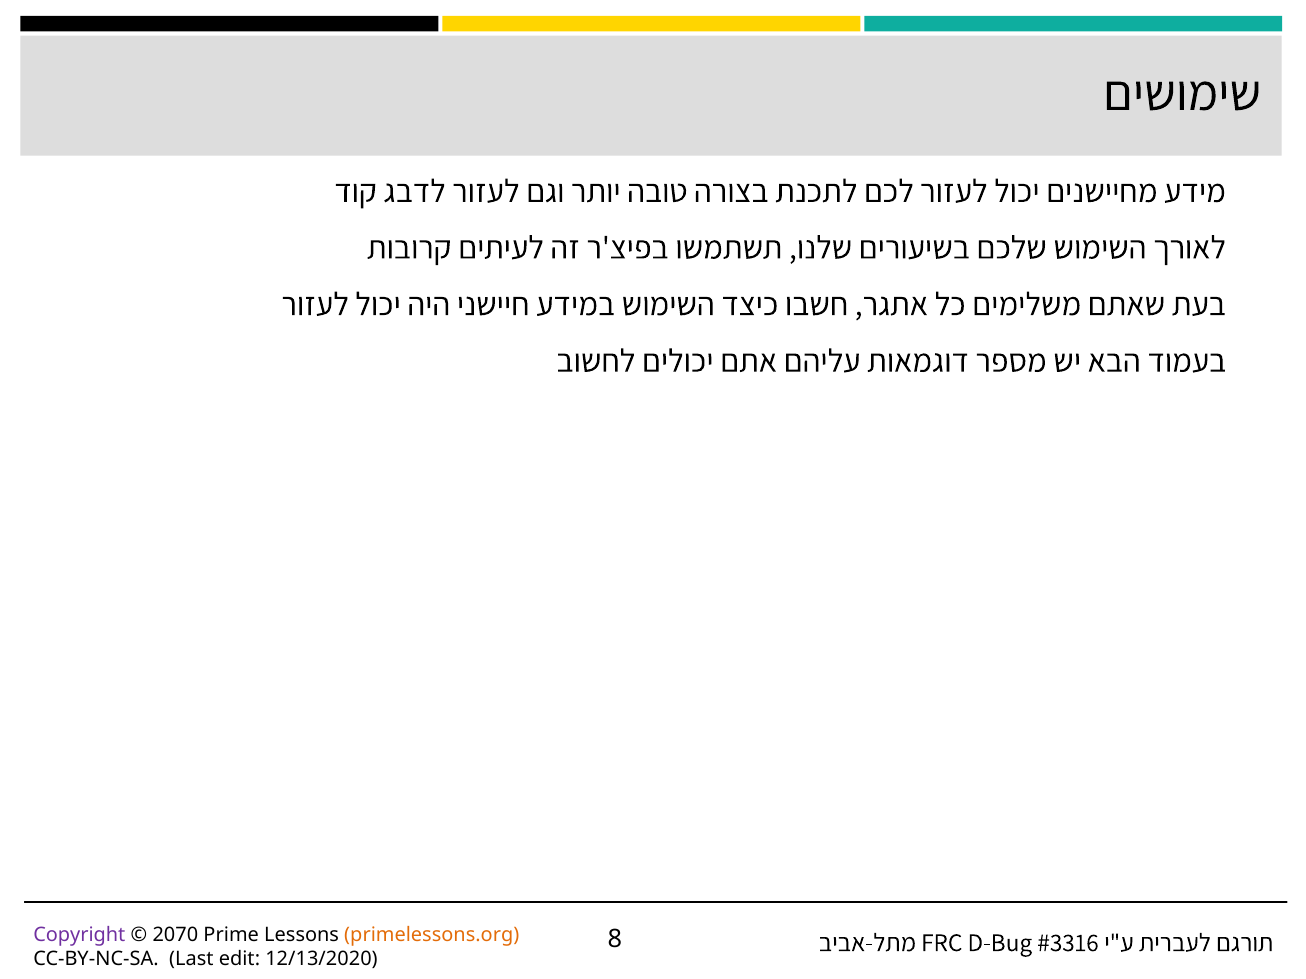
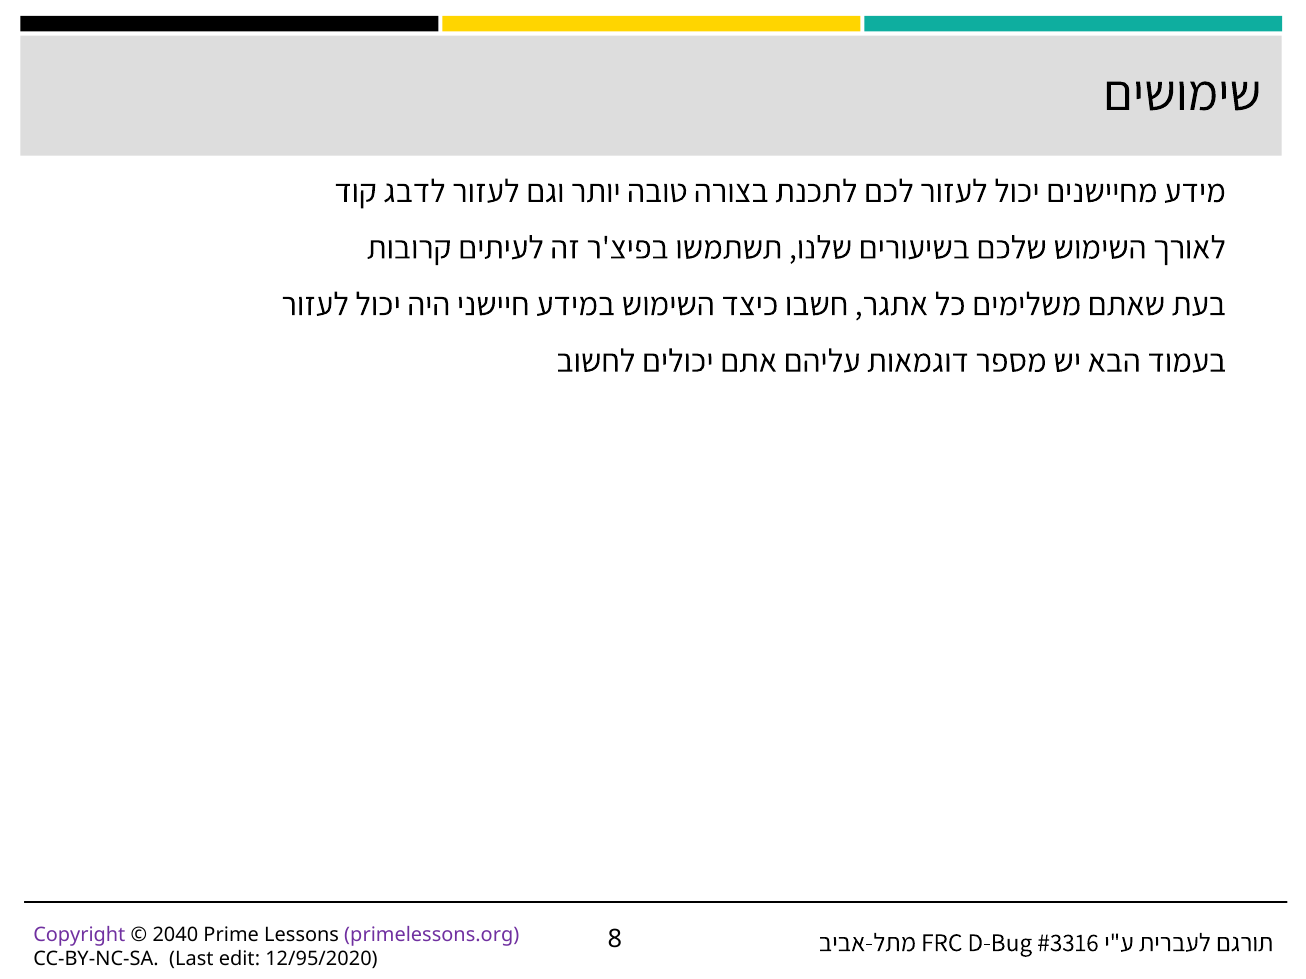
2070: 2070 -> 2040
primelessons.org colour: orange -> purple
12/13/2020: 12/13/2020 -> 12/95/2020
